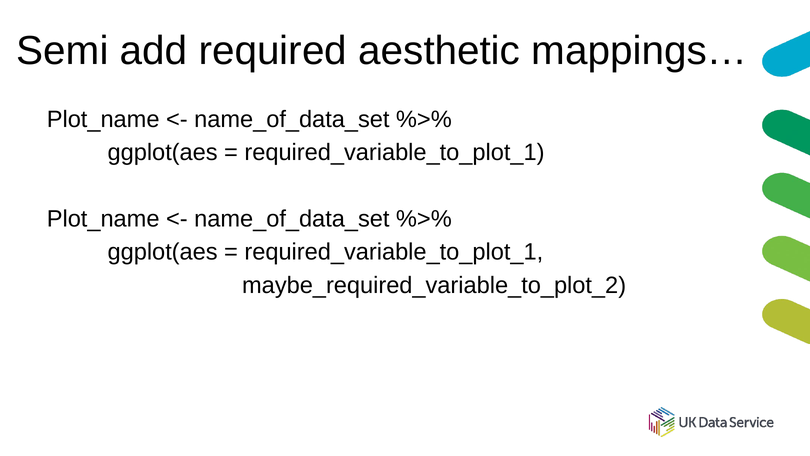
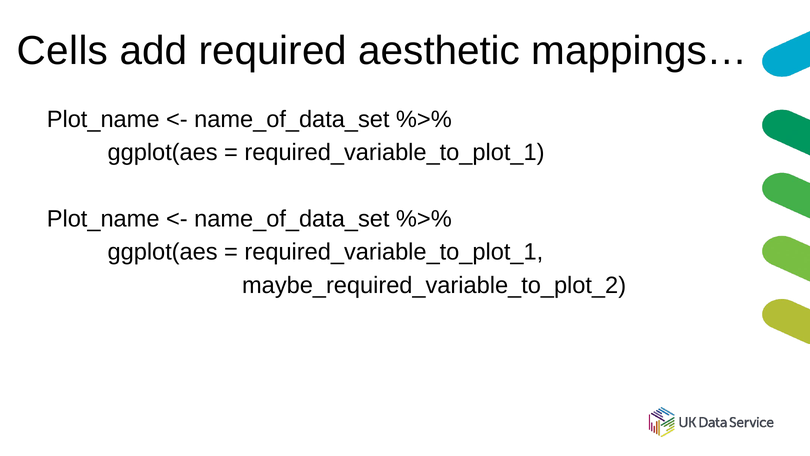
Semi: Semi -> Cells
